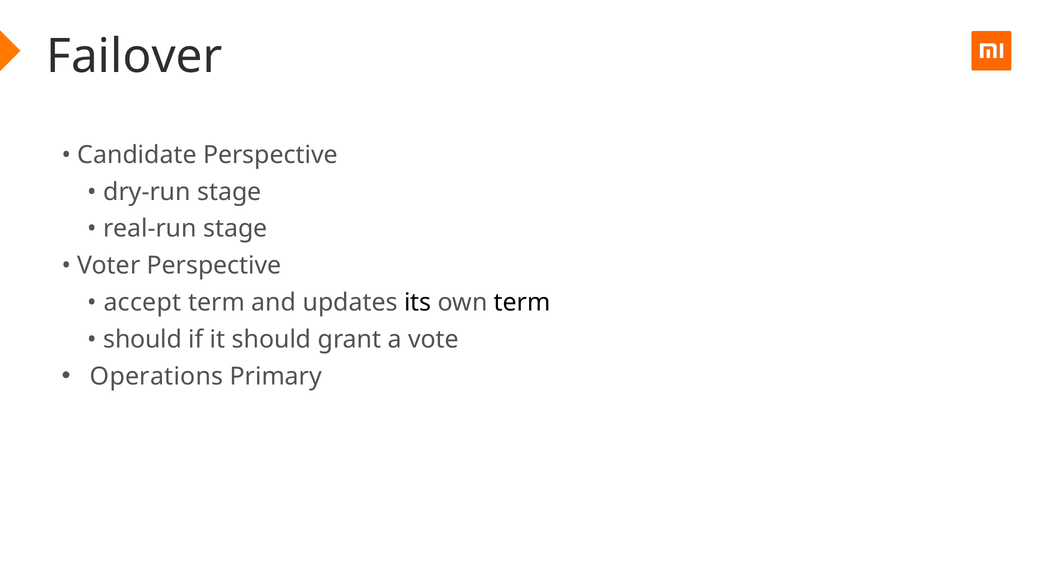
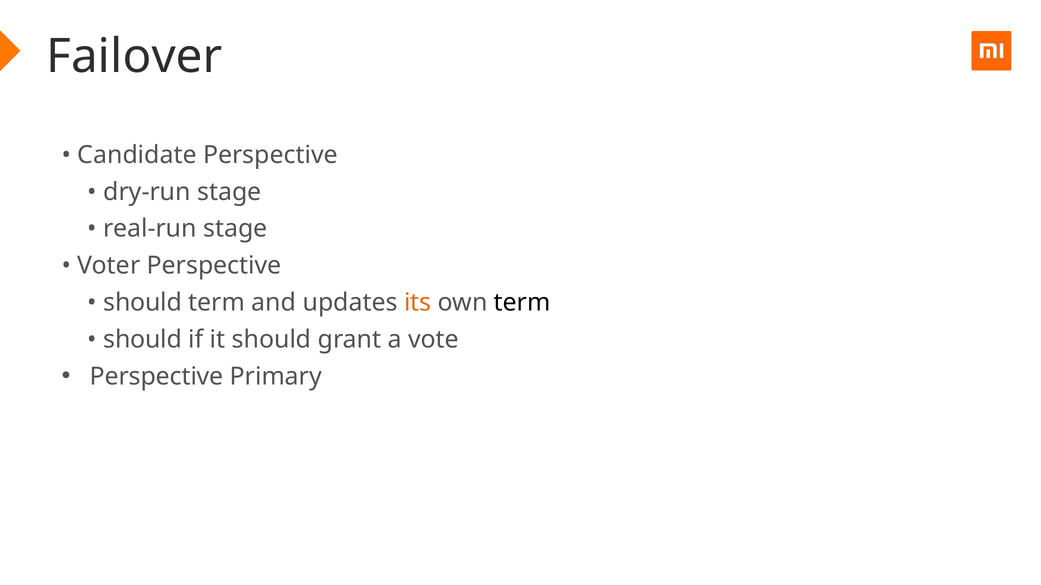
accept at (143, 303): accept -> should
its colour: black -> orange
Operations at (156, 377): Operations -> Perspective
